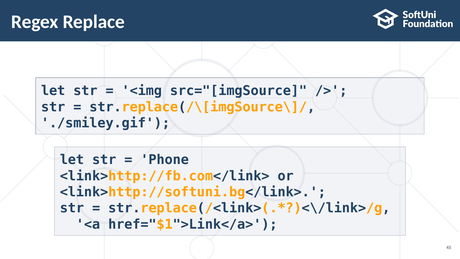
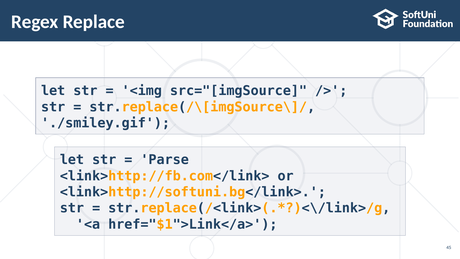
Phone: Phone -> Parse
